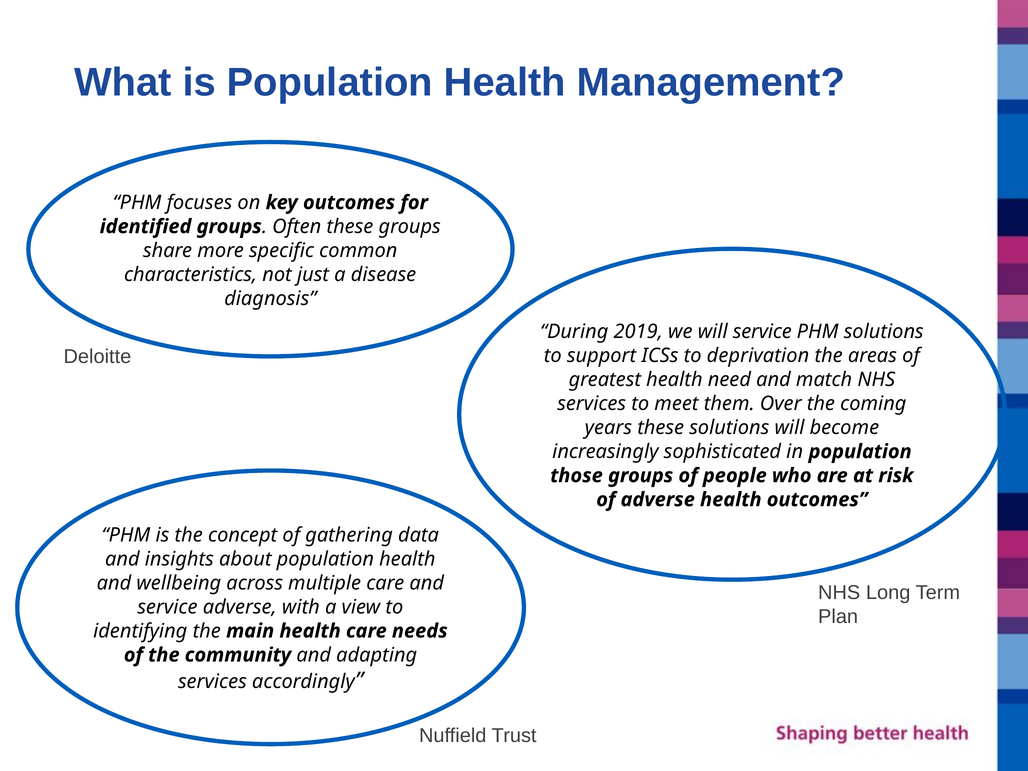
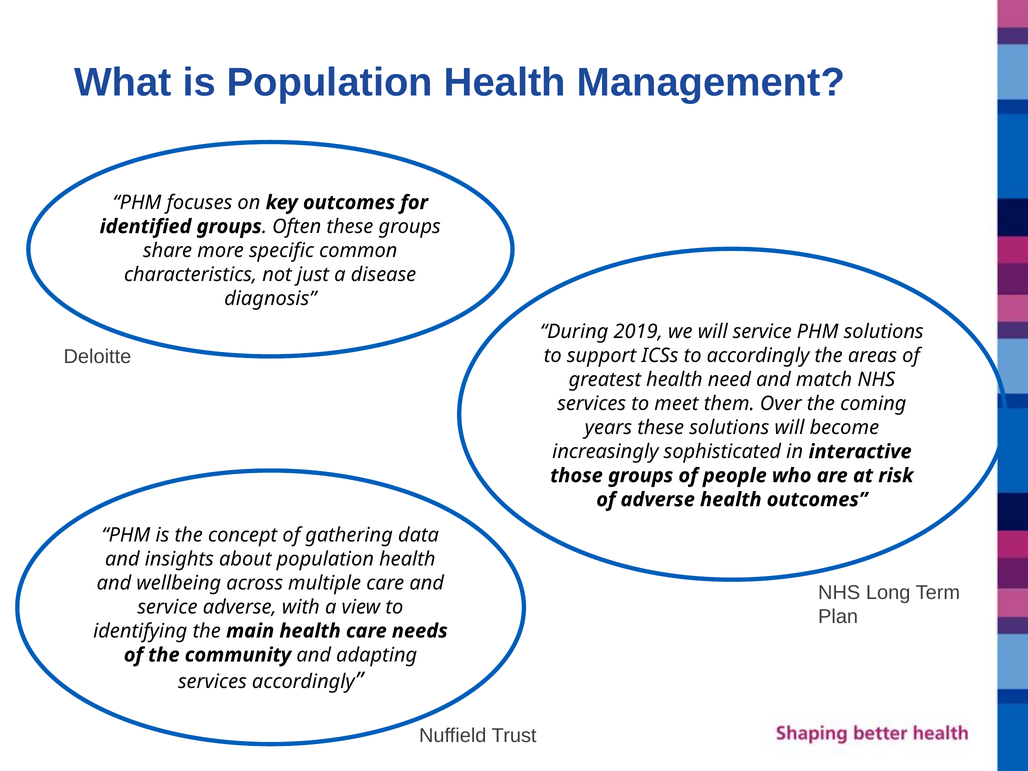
to deprivation: deprivation -> accordingly
in population: population -> interactive
